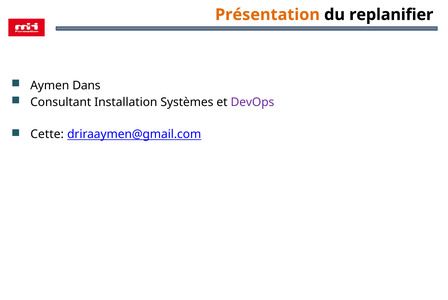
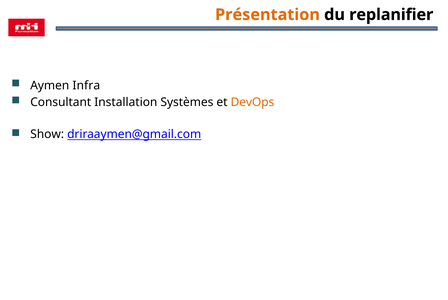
Dans: Dans -> Infra
DevOps colour: purple -> orange
Cette: Cette -> Show
